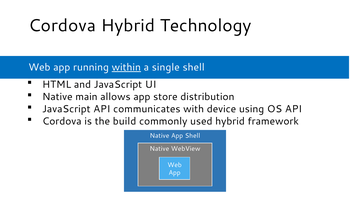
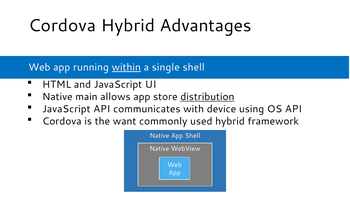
Technology: Technology -> Advantages
distribution underline: none -> present
build: build -> want
